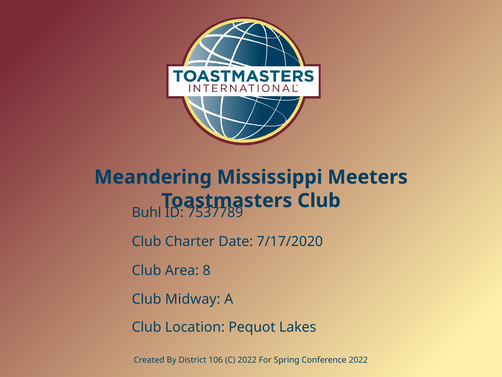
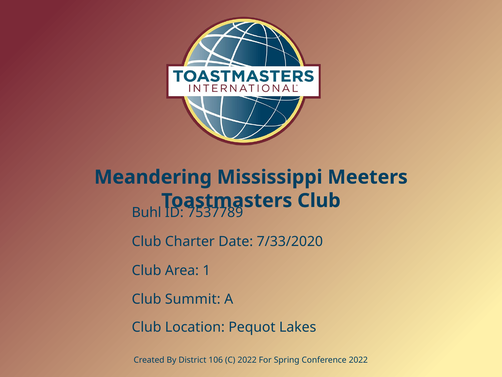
7/17/2020: 7/17/2020 -> 7/33/2020
8: 8 -> 1
Midway: Midway -> Summit
